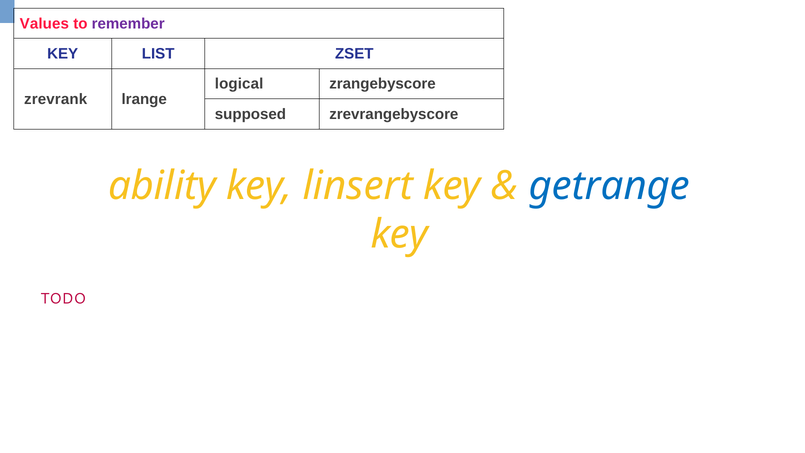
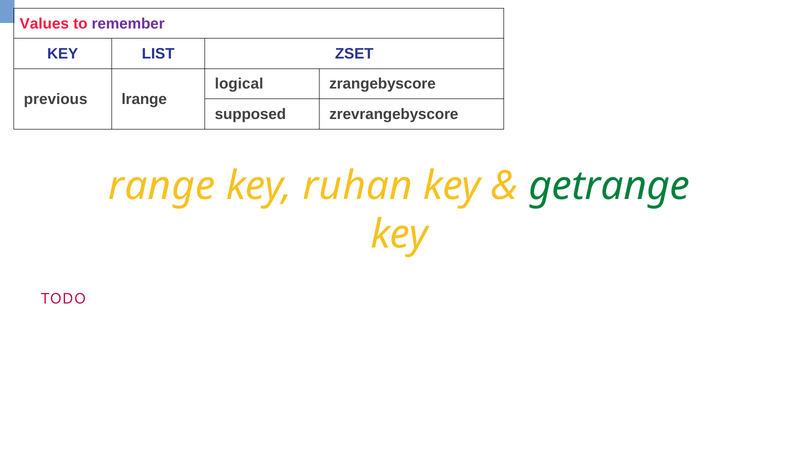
zrevrank: zrevrank -> previous
ability: ability -> range
linsert: linsert -> ruhan
getrange colour: blue -> green
